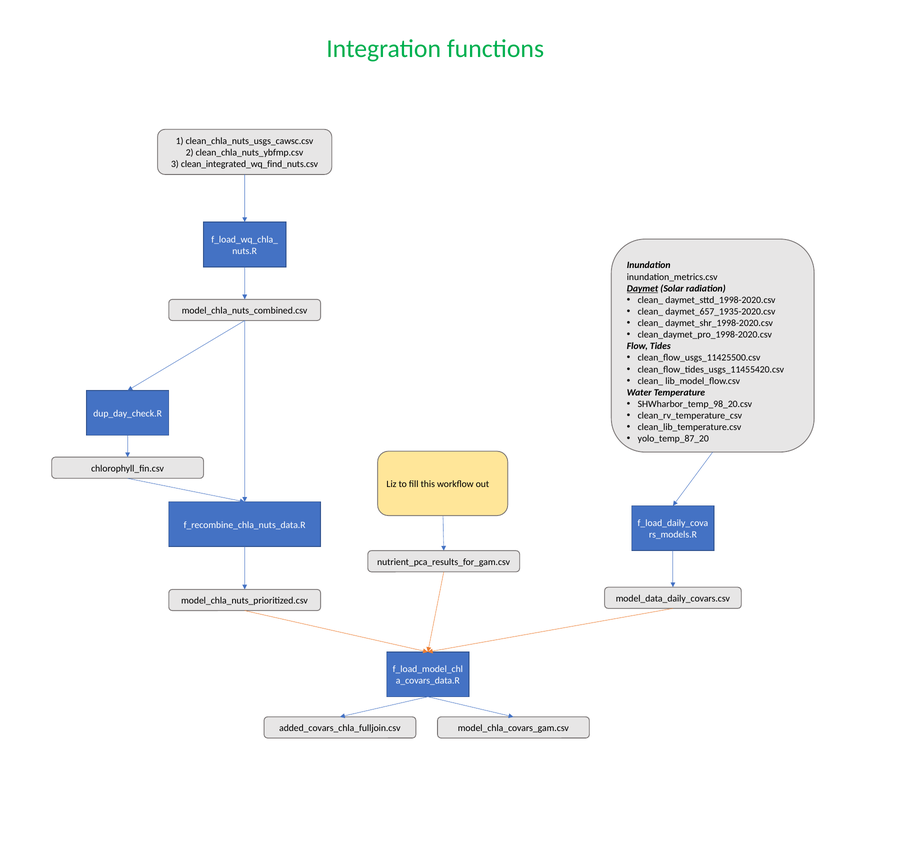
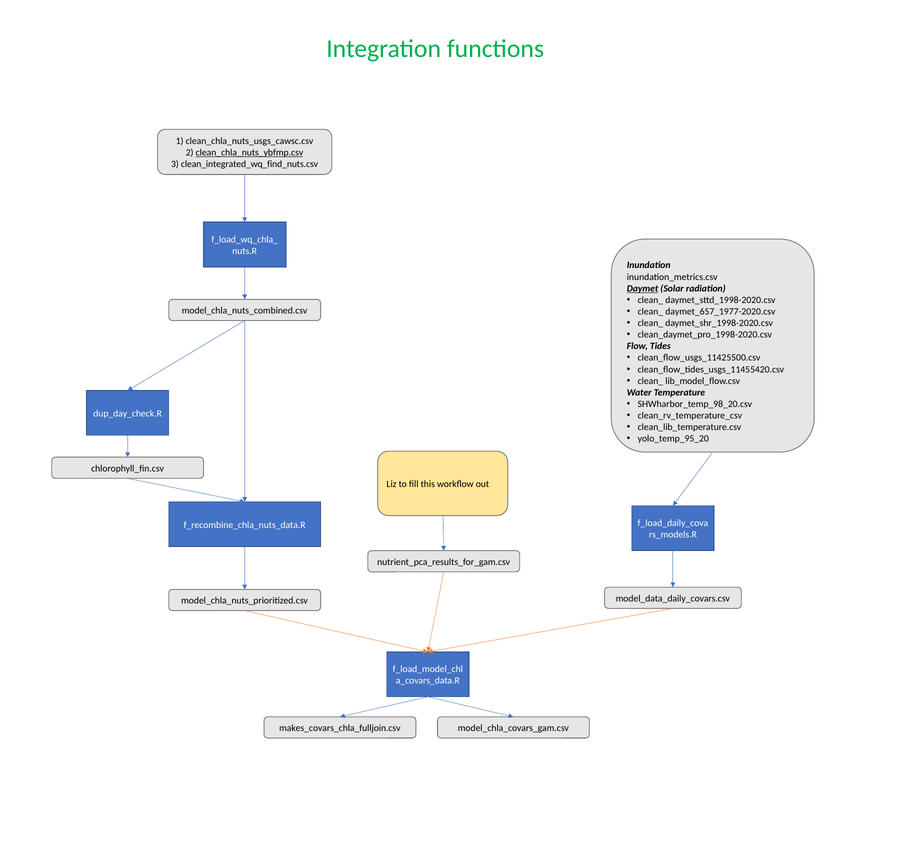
clean_chla_nuts_ybfmp.csv underline: none -> present
daymet_657_1935-2020.csv: daymet_657_1935-2020.csv -> daymet_657_1977-2020.csv
yolo_temp_87_20: yolo_temp_87_20 -> yolo_temp_95_20
added_covars_chla_fulljoin.csv: added_covars_chla_fulljoin.csv -> makes_covars_chla_fulljoin.csv
